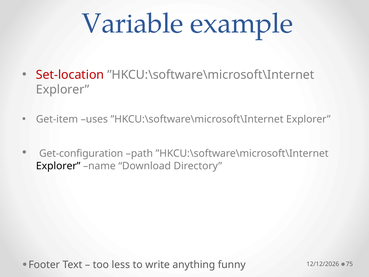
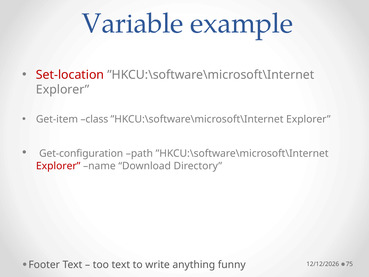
uses: uses -> class
Explorer at (58, 166) colour: black -> red
too less: less -> text
